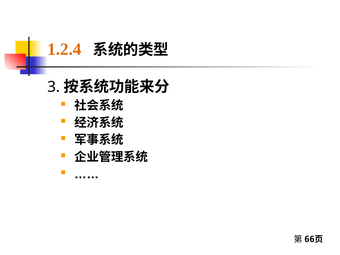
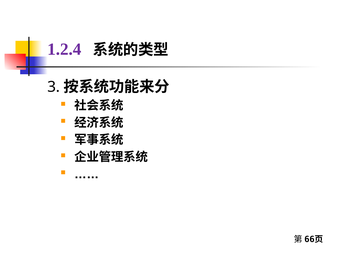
1.2.4 colour: orange -> purple
